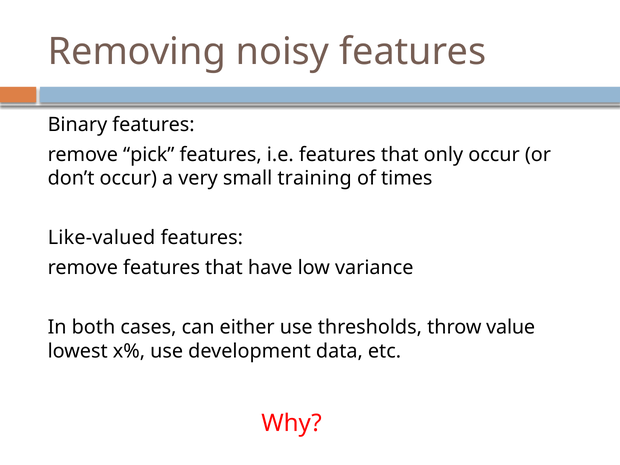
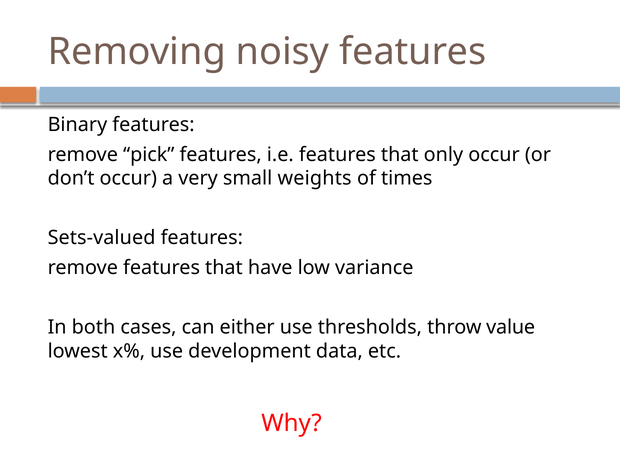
training: training -> weights
Like-valued: Like-valued -> Sets-valued
